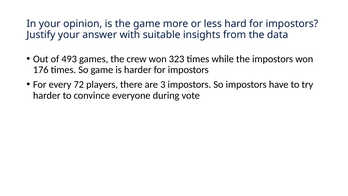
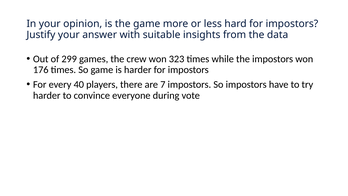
493: 493 -> 299
72: 72 -> 40
3: 3 -> 7
